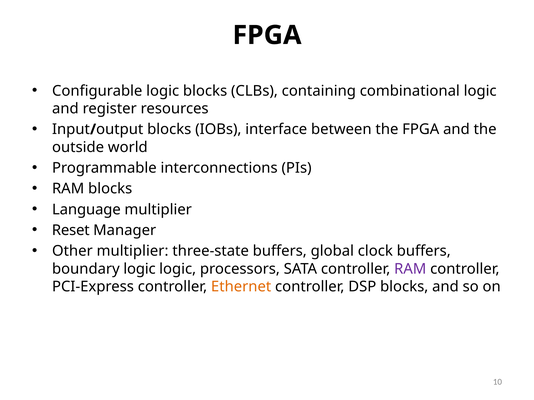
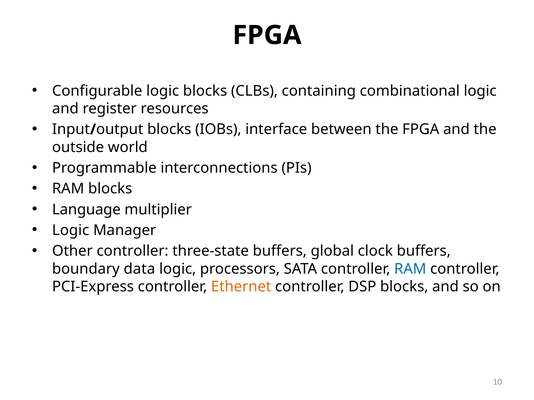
Reset at (71, 231): Reset -> Logic
Other multiplier: multiplier -> controller
boundary logic: logic -> data
RAM at (410, 269) colour: purple -> blue
